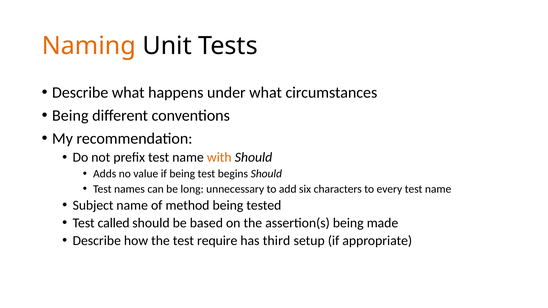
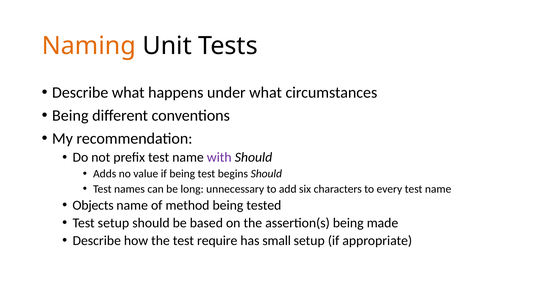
with colour: orange -> purple
Subject: Subject -> Objects
Test called: called -> setup
third: third -> small
